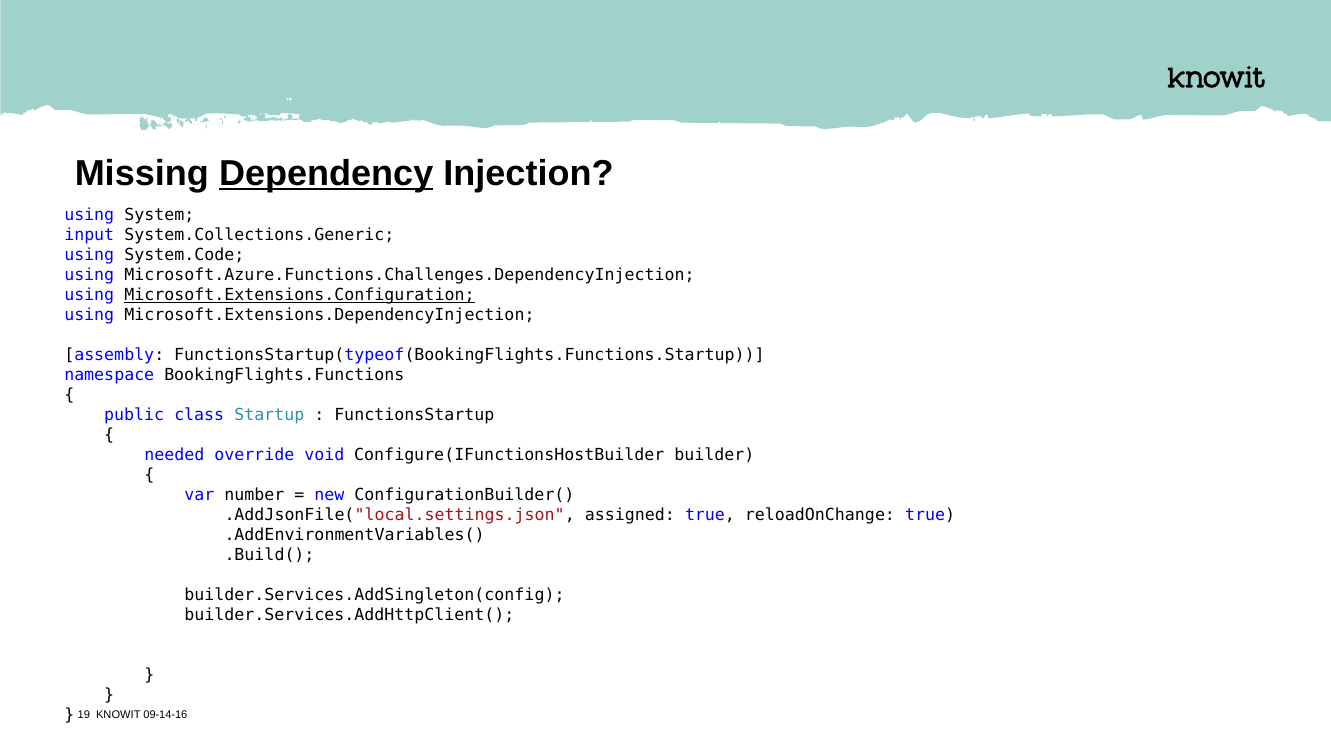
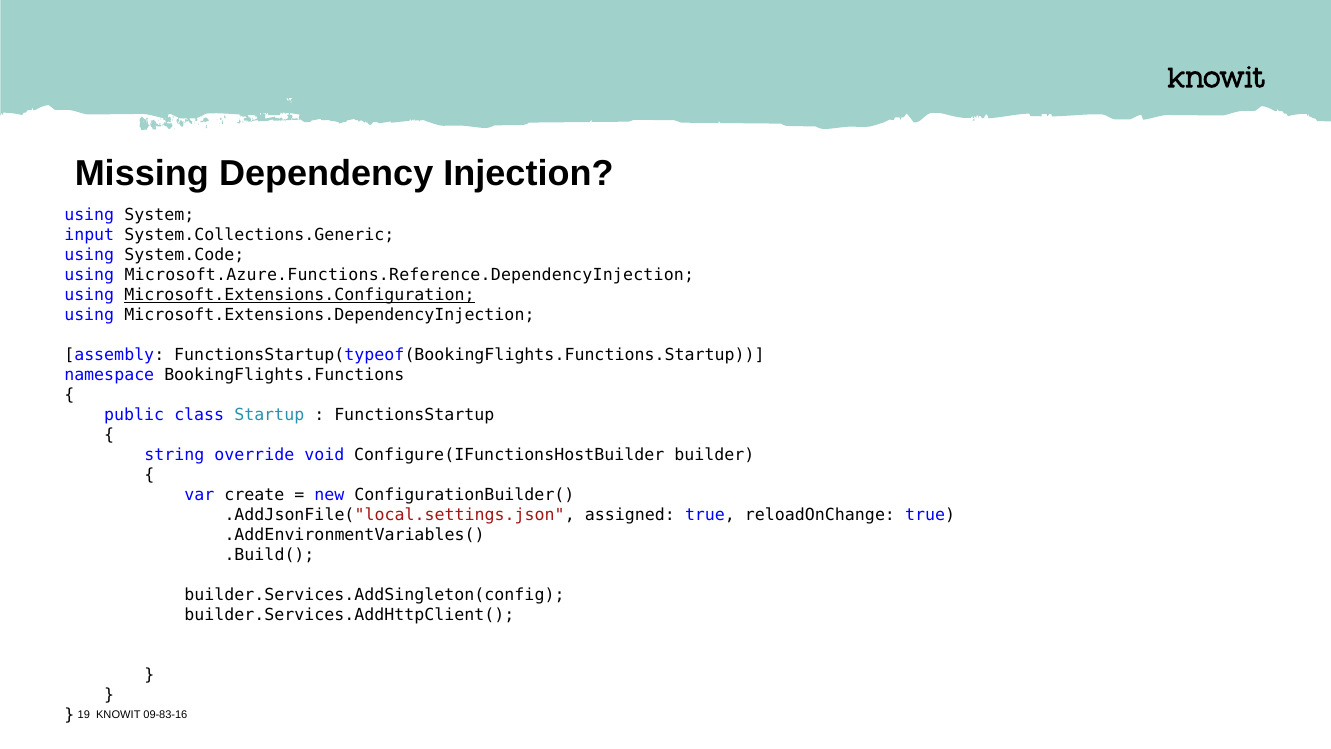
Dependency underline: present -> none
Microsoft.Azure.Functions.Challenges.DependencyInjection: Microsoft.Azure.Functions.Challenges.DependencyInjection -> Microsoft.Azure.Functions.Reference.DependencyInjection
needed: needed -> string
number: number -> create
09-14-16: 09-14-16 -> 09-83-16
